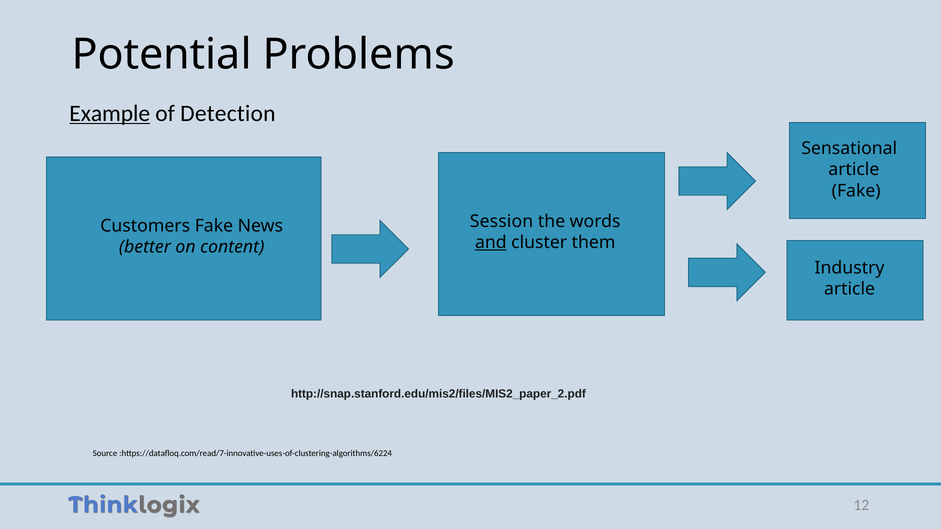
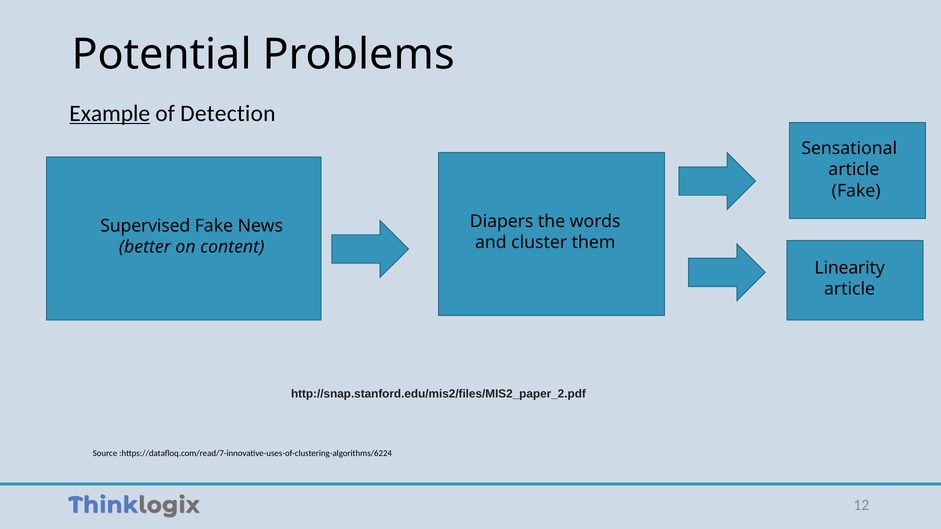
Session: Session -> Diapers
Customers: Customers -> Supervised
and underline: present -> none
Industry: Industry -> Linearity
